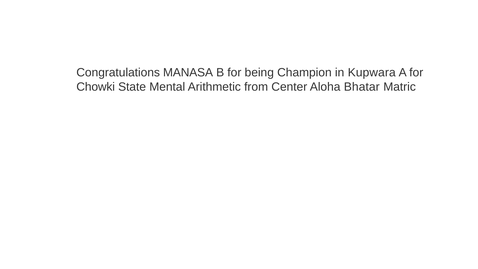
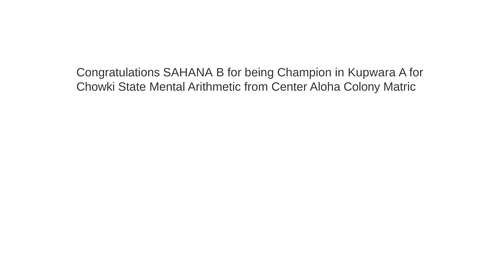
MANASA: MANASA -> SAHANA
Bhatar: Bhatar -> Colony
